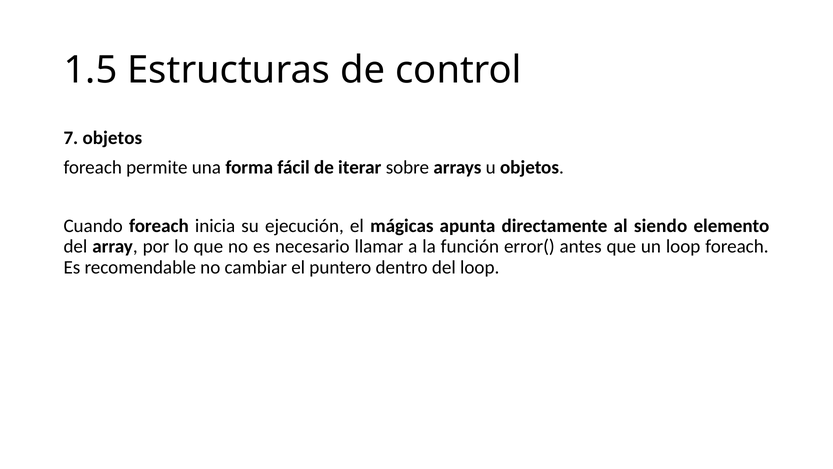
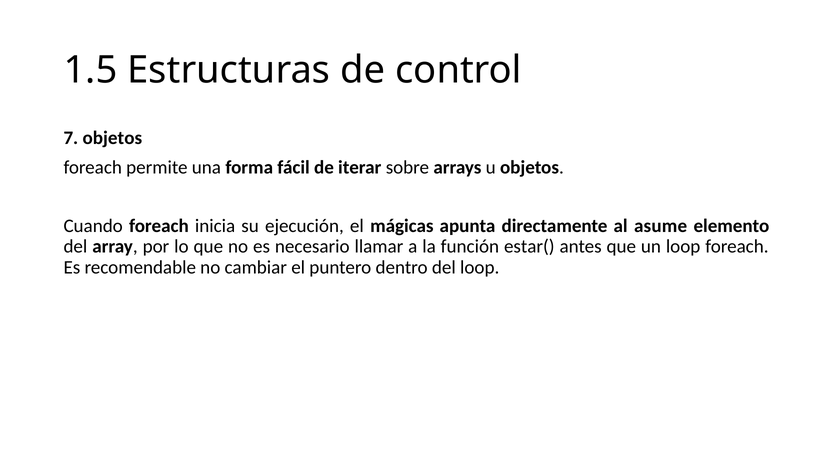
siendo: siendo -> asume
error(: error( -> estar(
